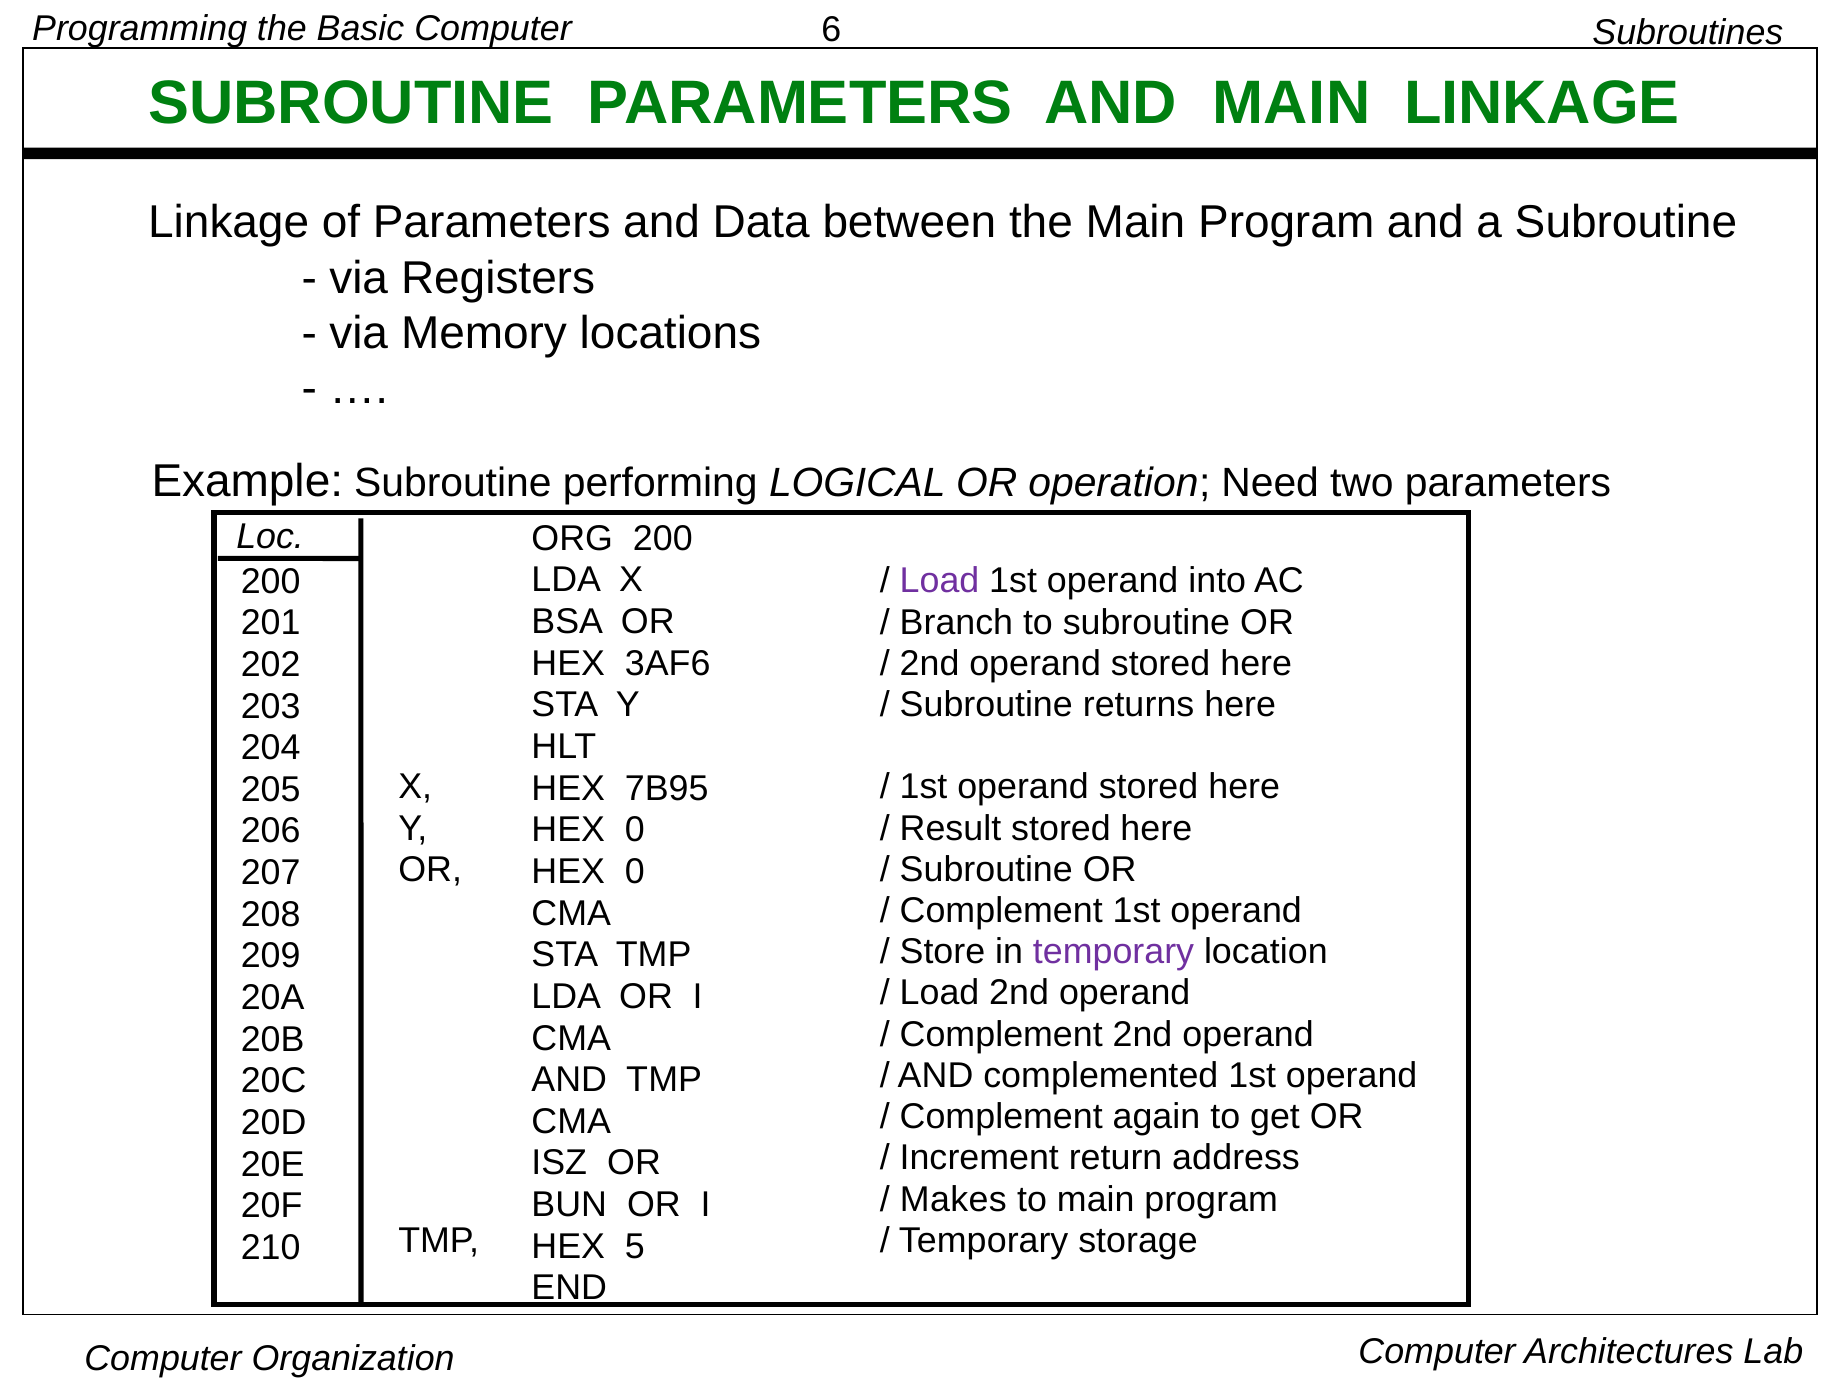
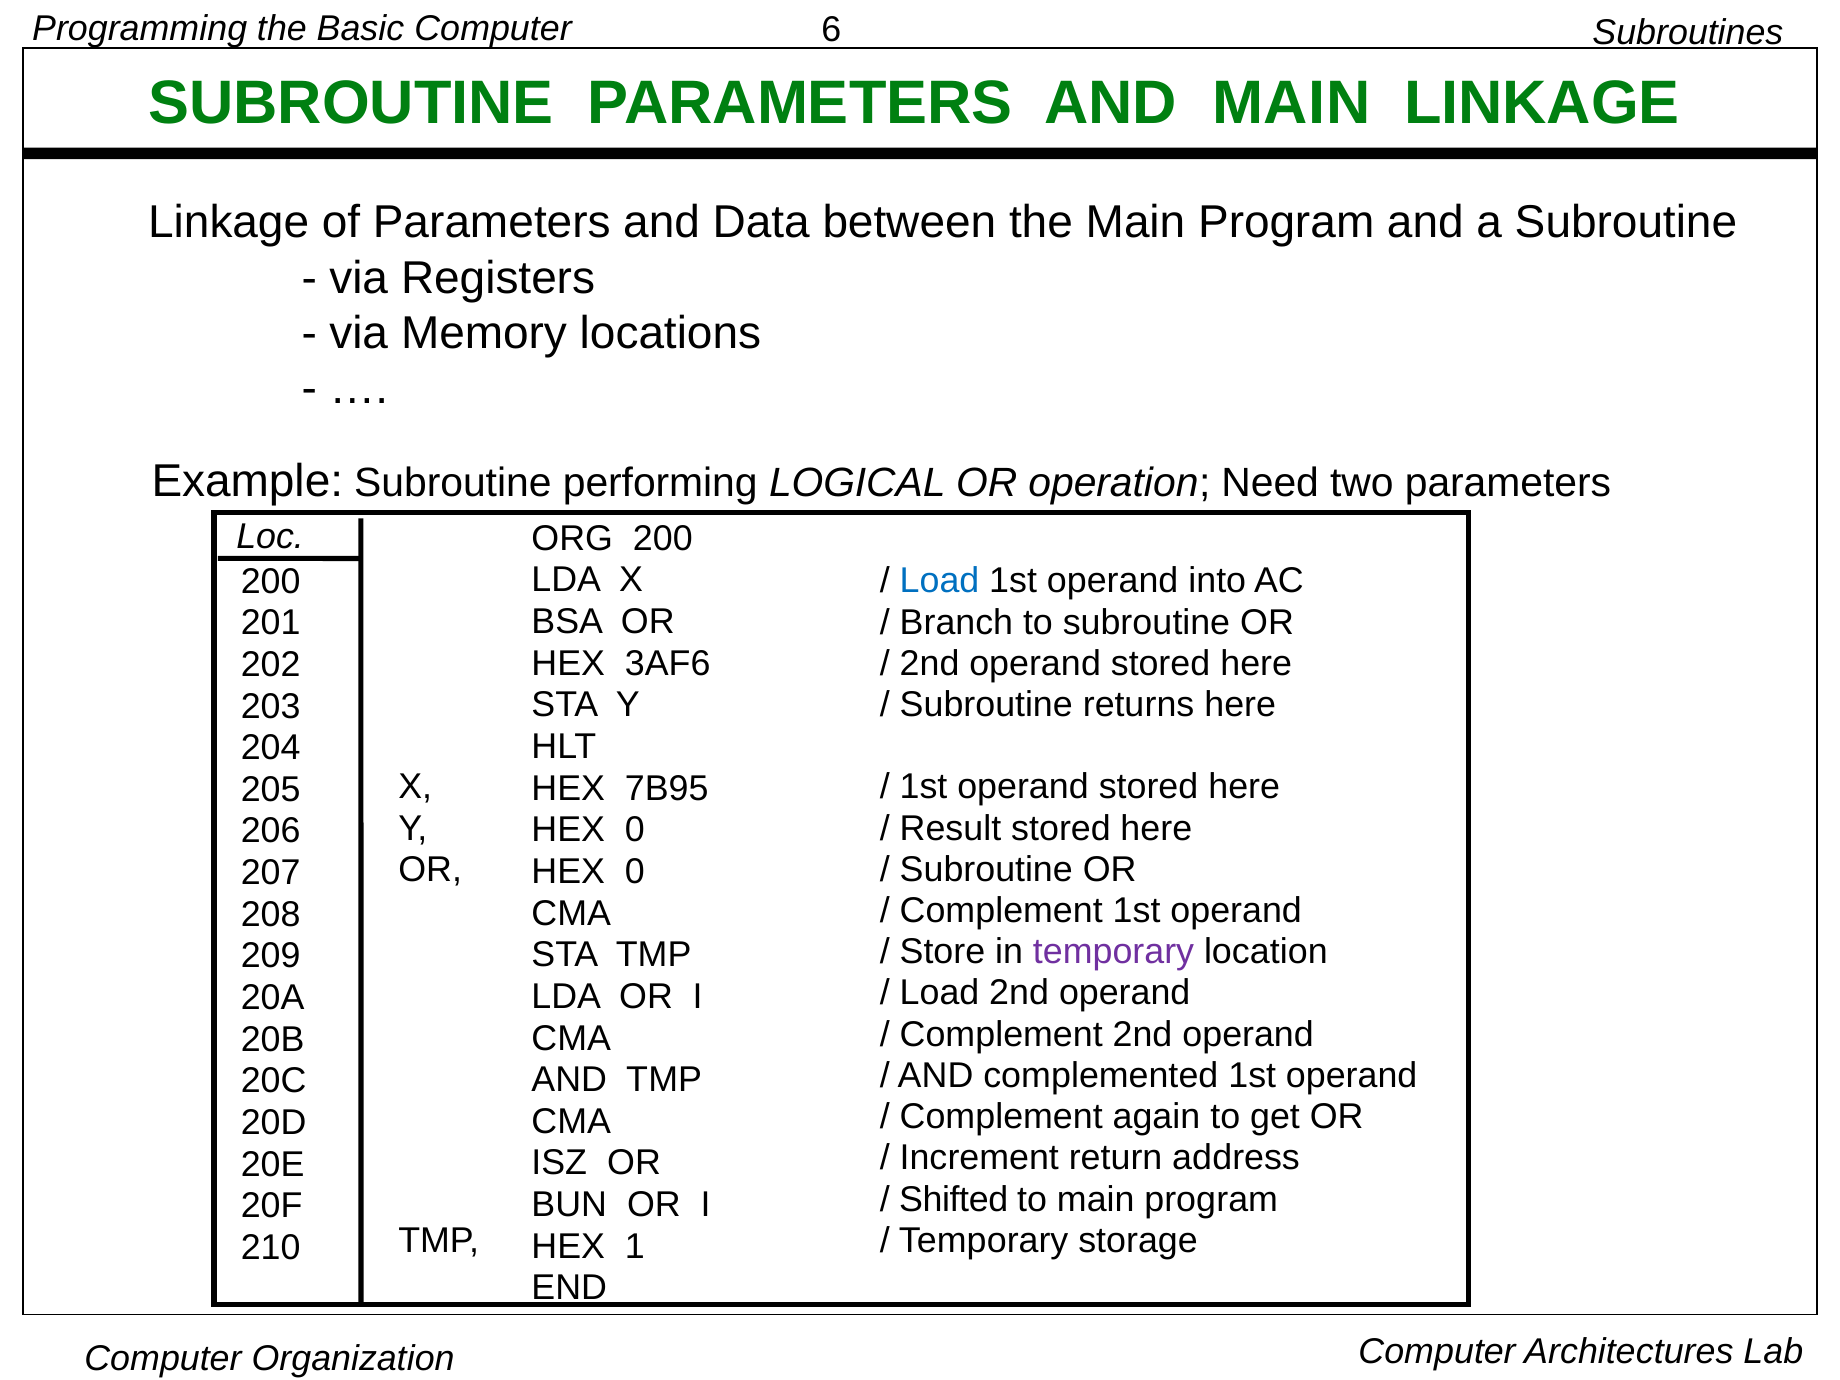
Load at (940, 581) colour: purple -> blue
Makes: Makes -> Shifted
5: 5 -> 1
